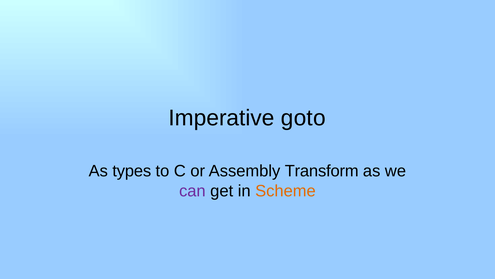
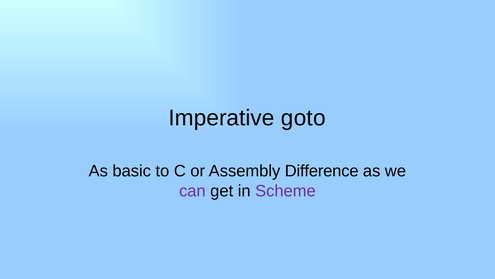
types: types -> basic
Transform: Transform -> Difference
Scheme colour: orange -> purple
